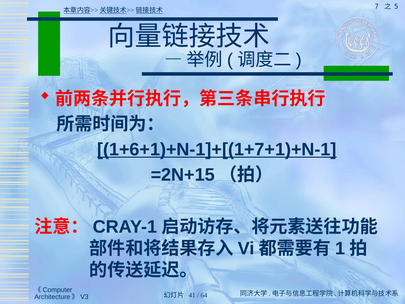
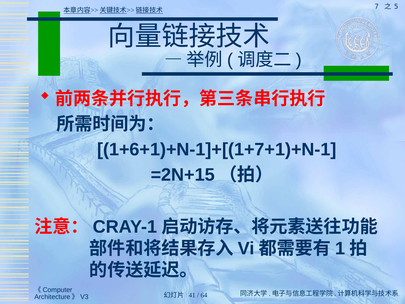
1+6+1)+N-1]+[(1+7+1)+N-1 underline: present -> none
